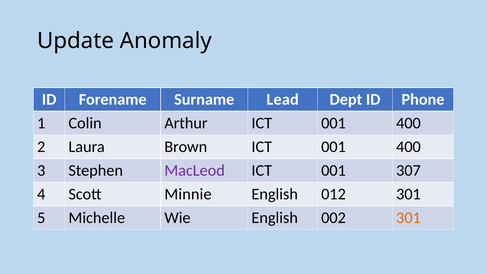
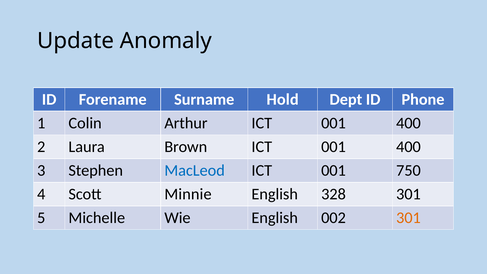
Lead: Lead -> Hold
MacLeod colour: purple -> blue
307: 307 -> 750
012: 012 -> 328
